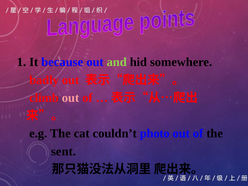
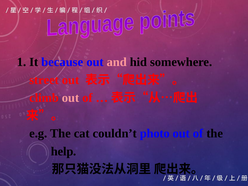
and colour: light green -> pink
badly: badly -> street
sent: sent -> help
